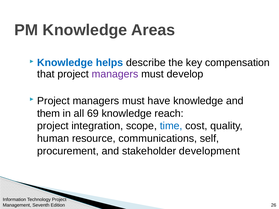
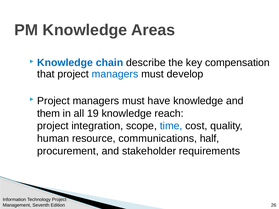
helps: helps -> chain
managers at (115, 74) colour: purple -> blue
69: 69 -> 19
self: self -> half
development: development -> requirements
